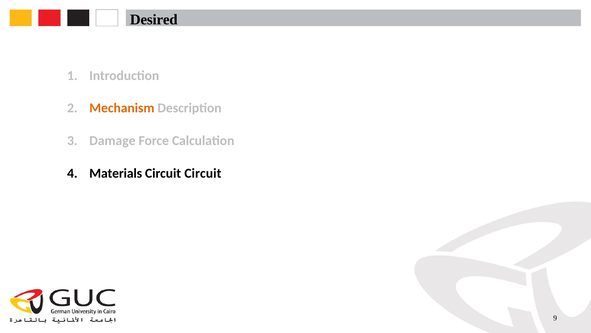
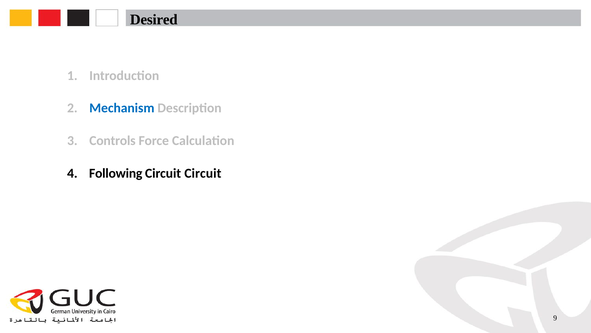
Mechanism colour: orange -> blue
Damage: Damage -> Controls
Materials: Materials -> Following
